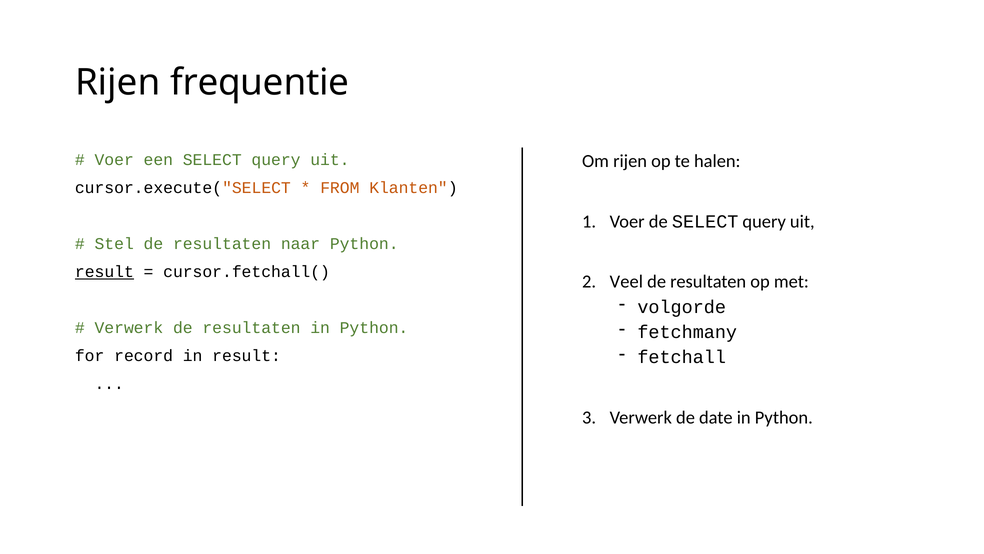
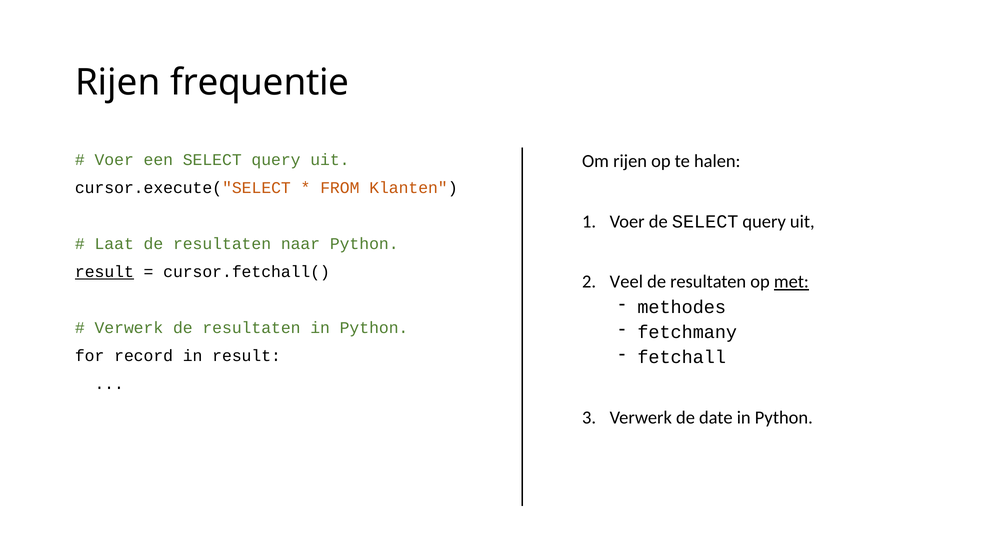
Stel: Stel -> Laat
met underline: none -> present
volgorde: volgorde -> methodes
